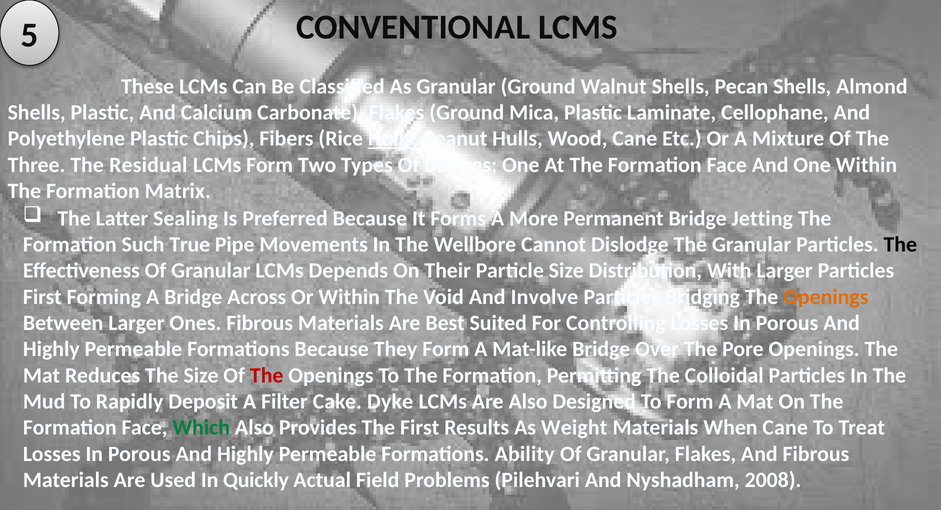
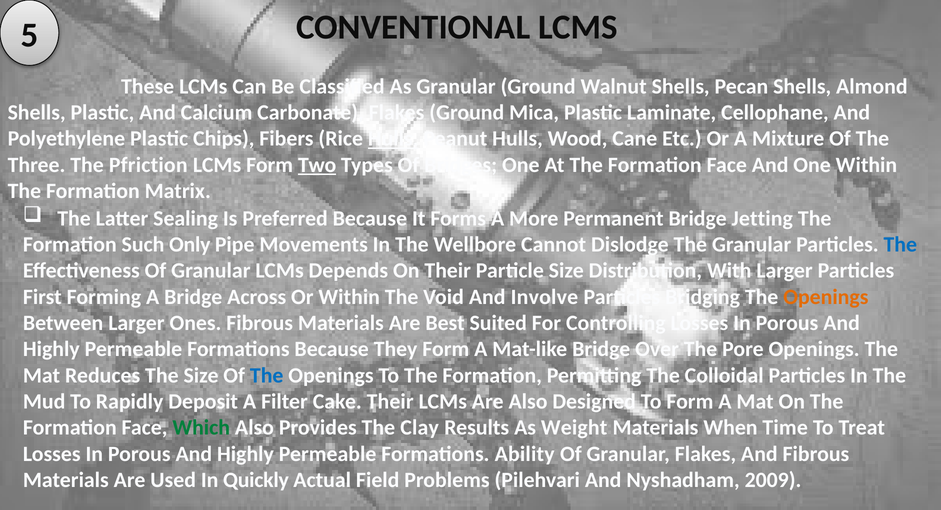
Residual: Residual -> Pfriction
Two underline: none -> present
True: True -> Only
The at (900, 244) colour: black -> blue
The at (267, 375) colour: red -> blue
Cake Dyke: Dyke -> Their
The First: First -> Clay
When Cane: Cane -> Time
2008: 2008 -> 2009
